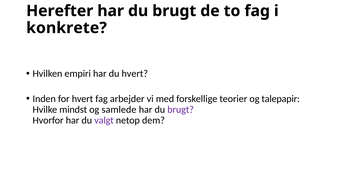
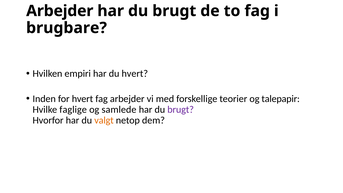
Herefter at (60, 11): Herefter -> Arbejder
konkrete: konkrete -> brugbare
mindst: mindst -> faglige
valgt colour: purple -> orange
